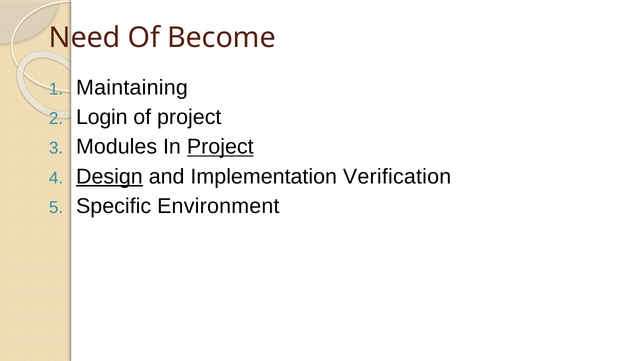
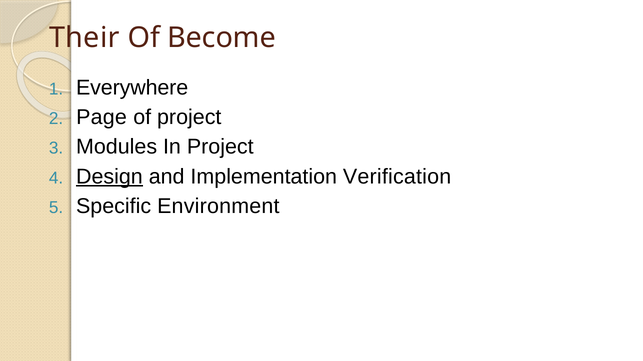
Need: Need -> Their
Maintaining: Maintaining -> Everywhere
Login: Login -> Page
Project at (220, 147) underline: present -> none
